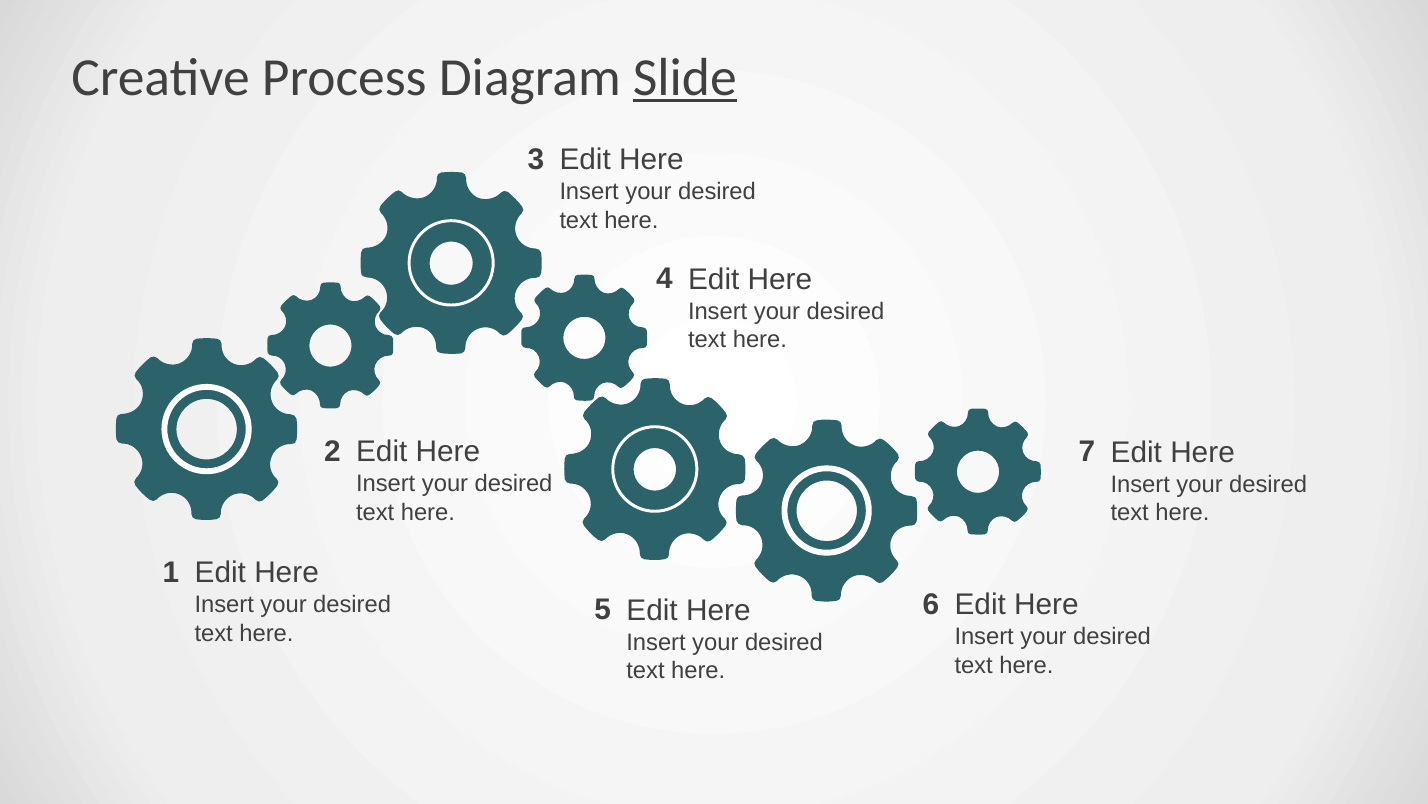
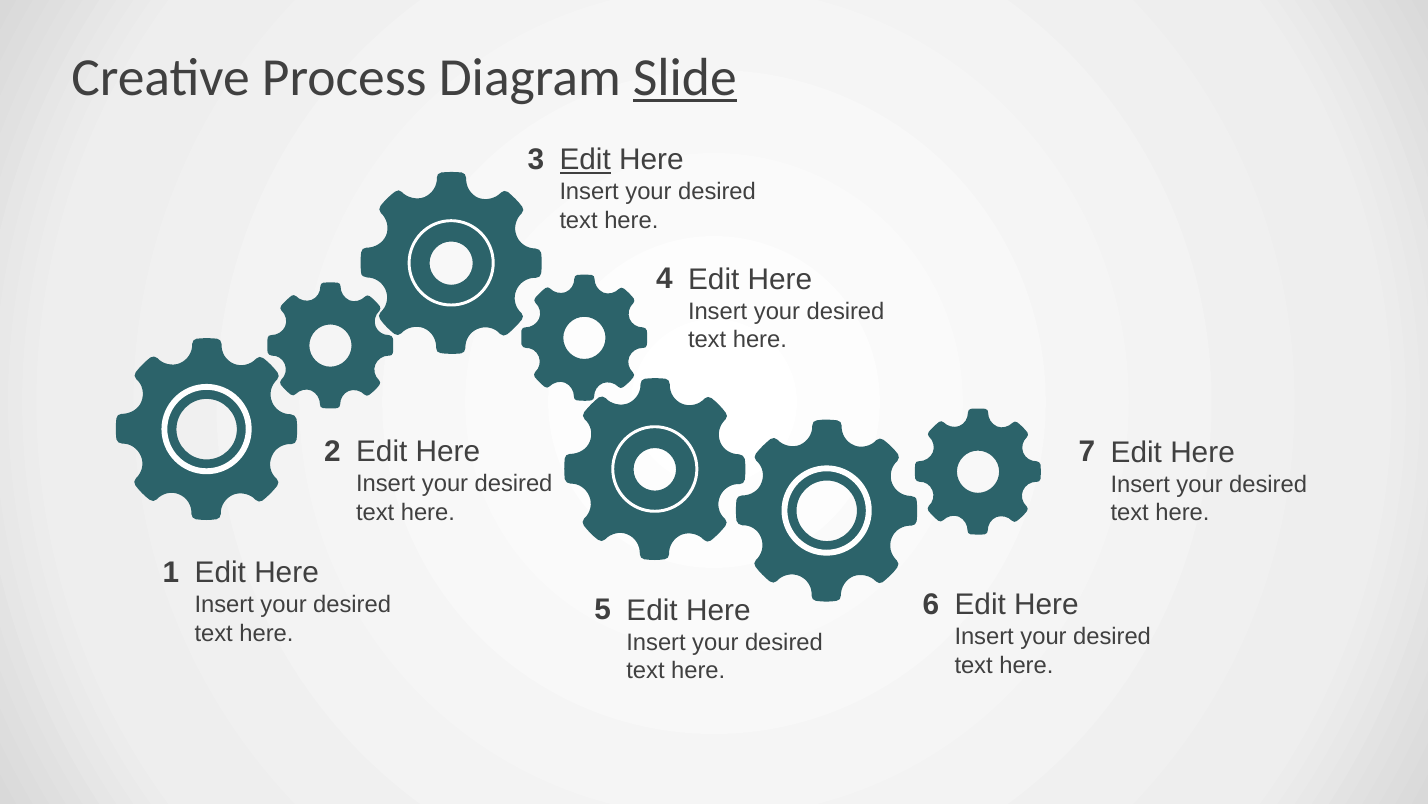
Edit at (585, 160) underline: none -> present
